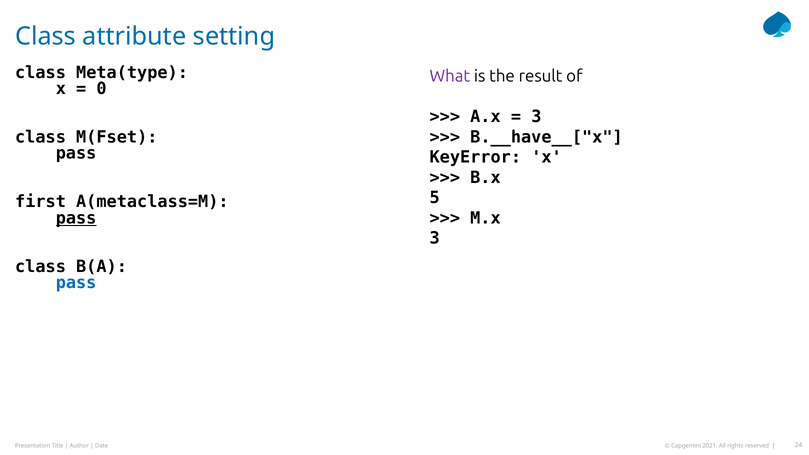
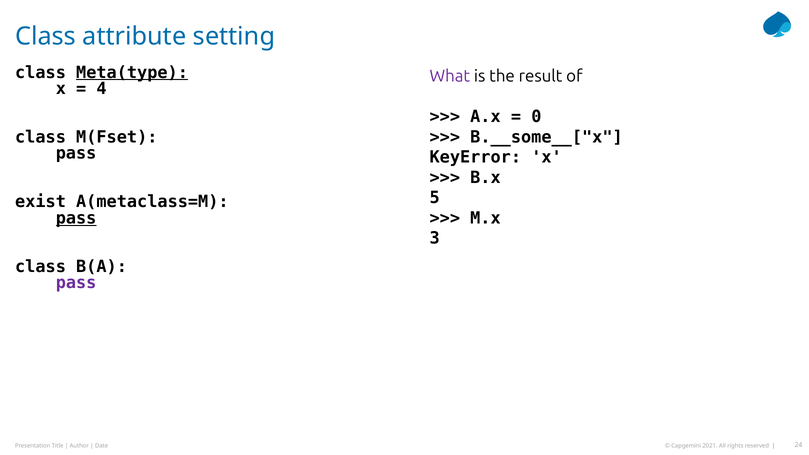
Meta(type underline: none -> present
0: 0 -> 4
3 at (536, 117): 3 -> 0
B.__have__["x: B.__have__["x -> B.__some__["x
first: first -> exist
pass at (76, 283) colour: blue -> purple
